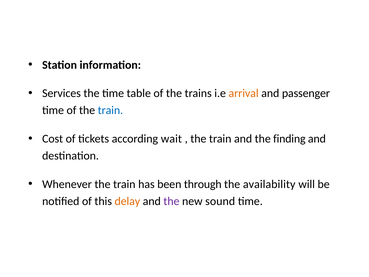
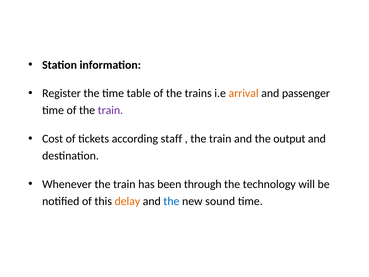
Services: Services -> Register
train at (110, 110) colour: blue -> purple
wait: wait -> staff
finding: finding -> output
availability: availability -> technology
the at (171, 201) colour: purple -> blue
